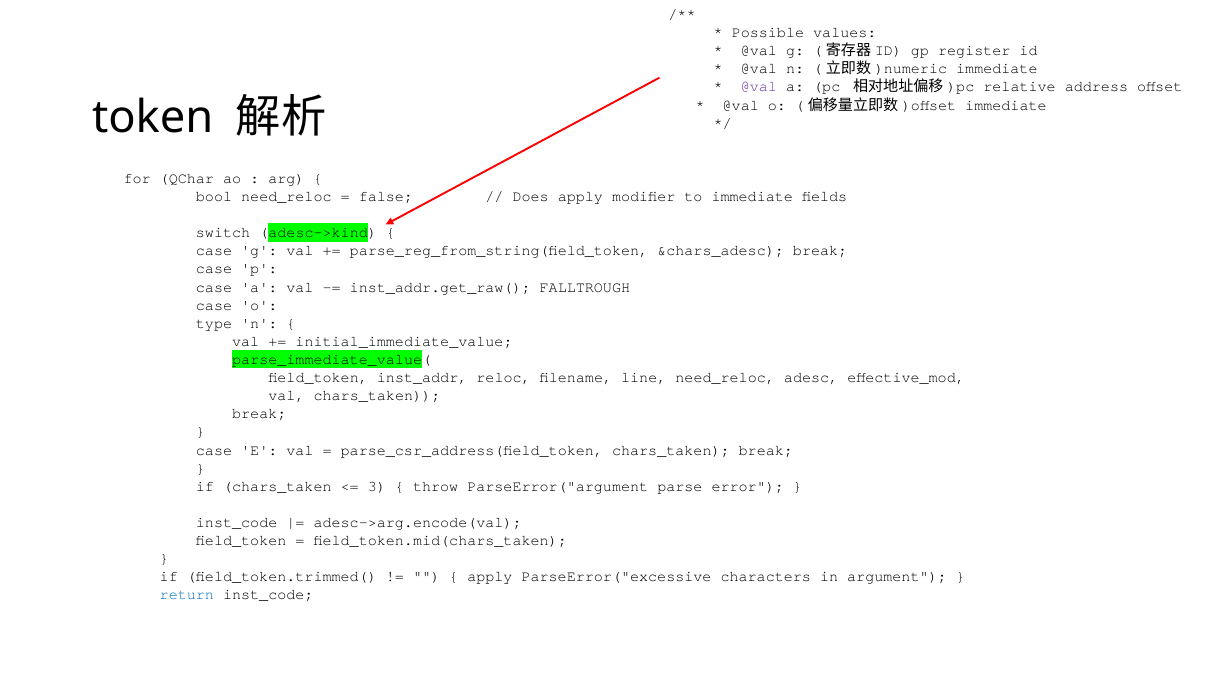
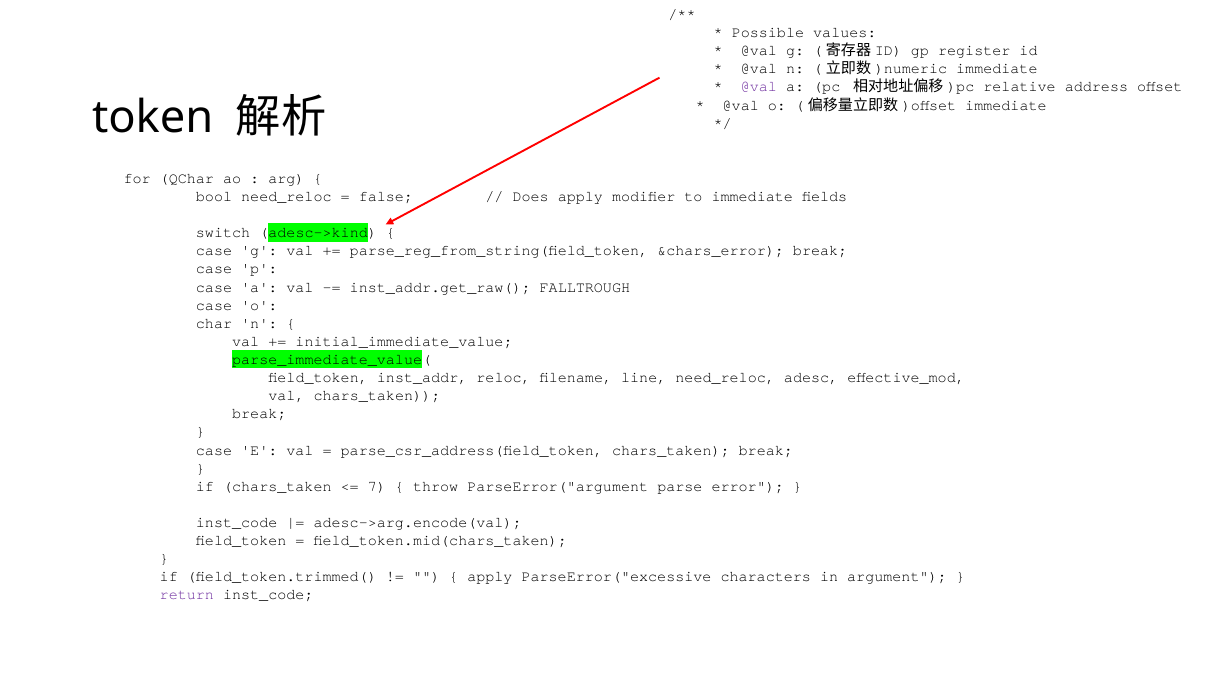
&chars_adesc: &chars_adesc -> &chars_error
type: type -> char
3: 3 -> 7
return colour: blue -> purple
